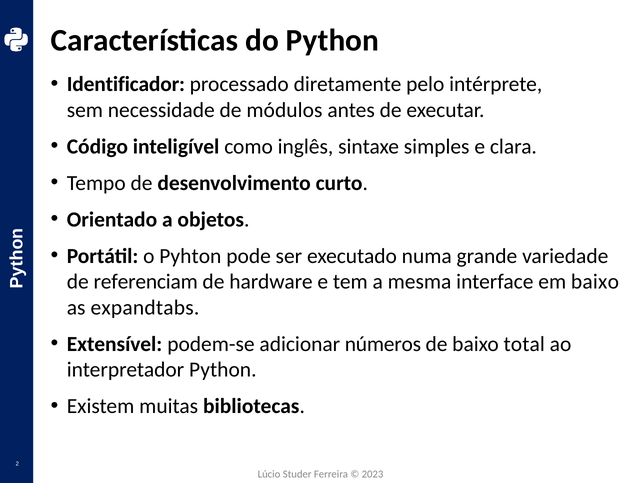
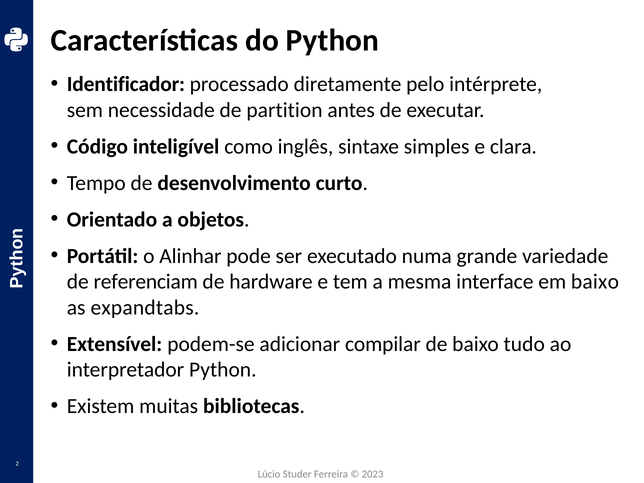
módulos: módulos -> partition
Pyhton: Pyhton -> Alinhar
números: números -> compilar
total: total -> tudo
